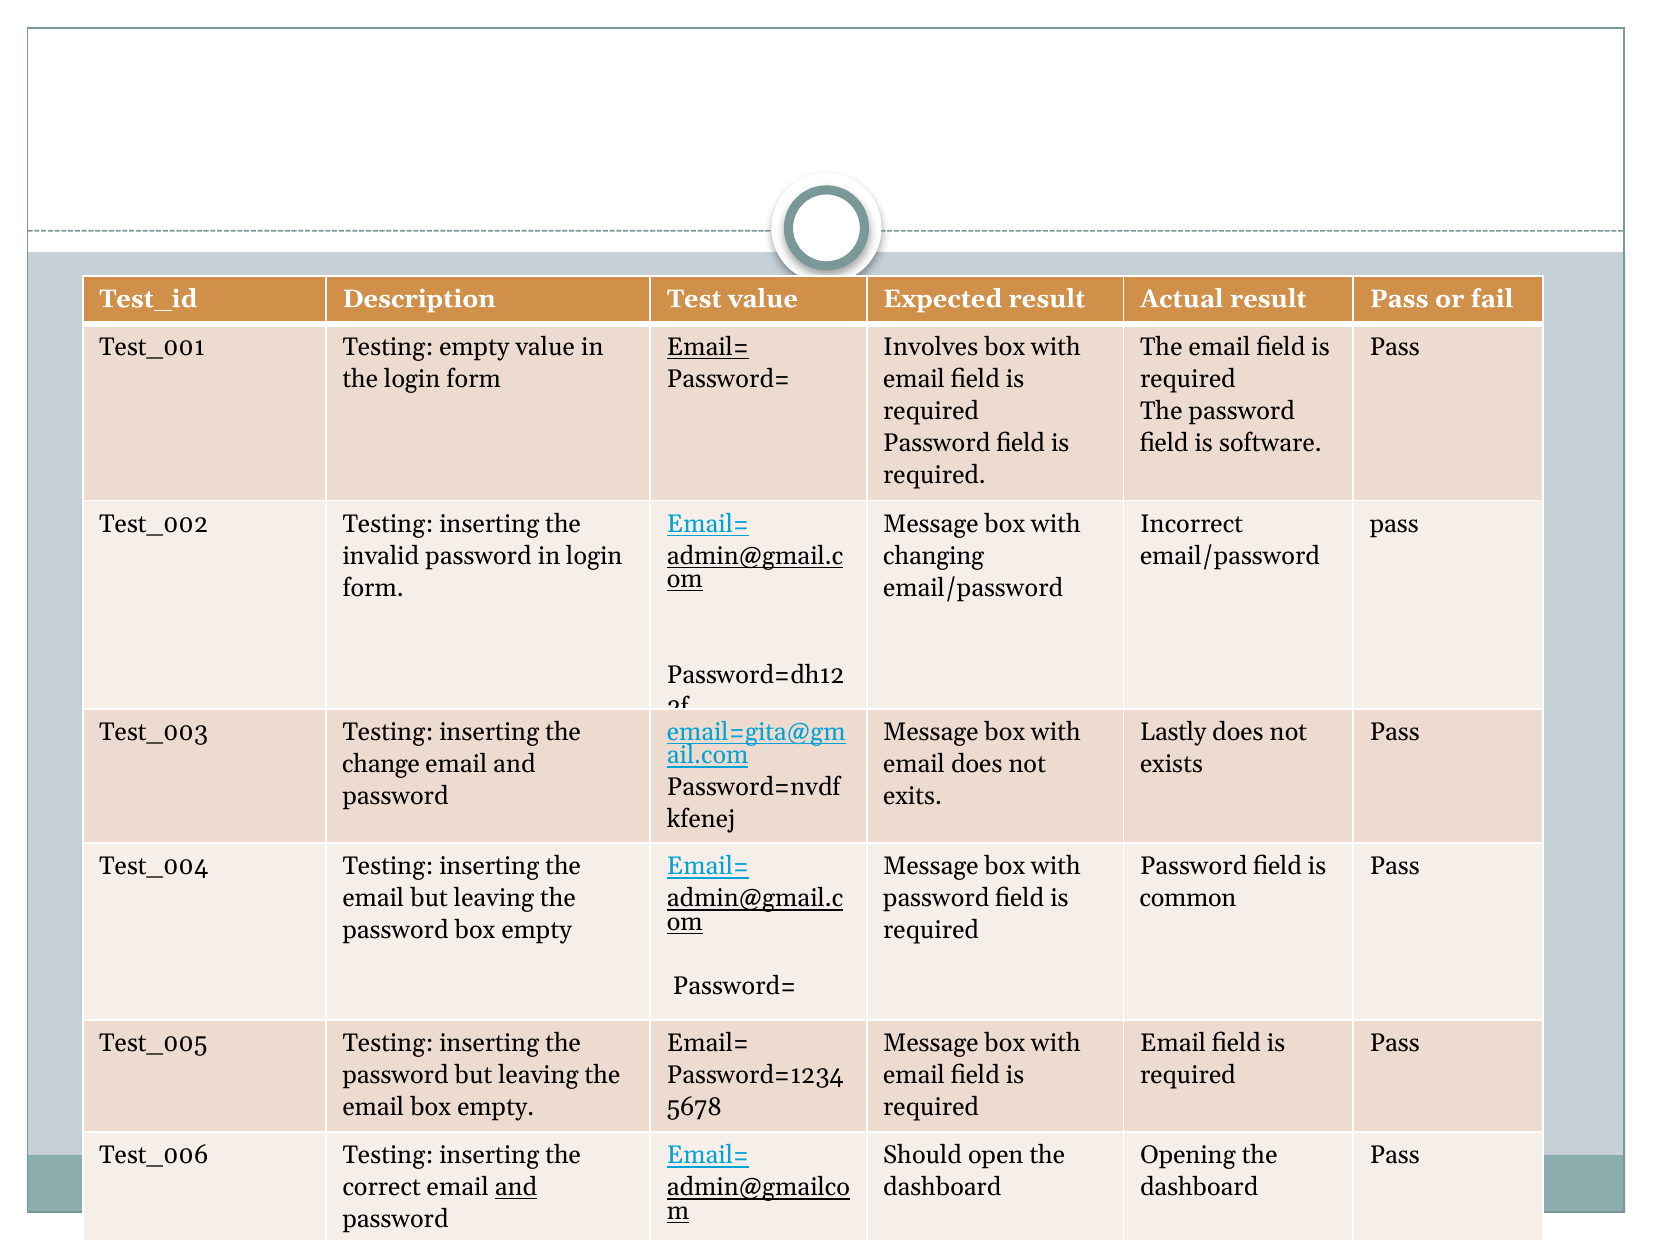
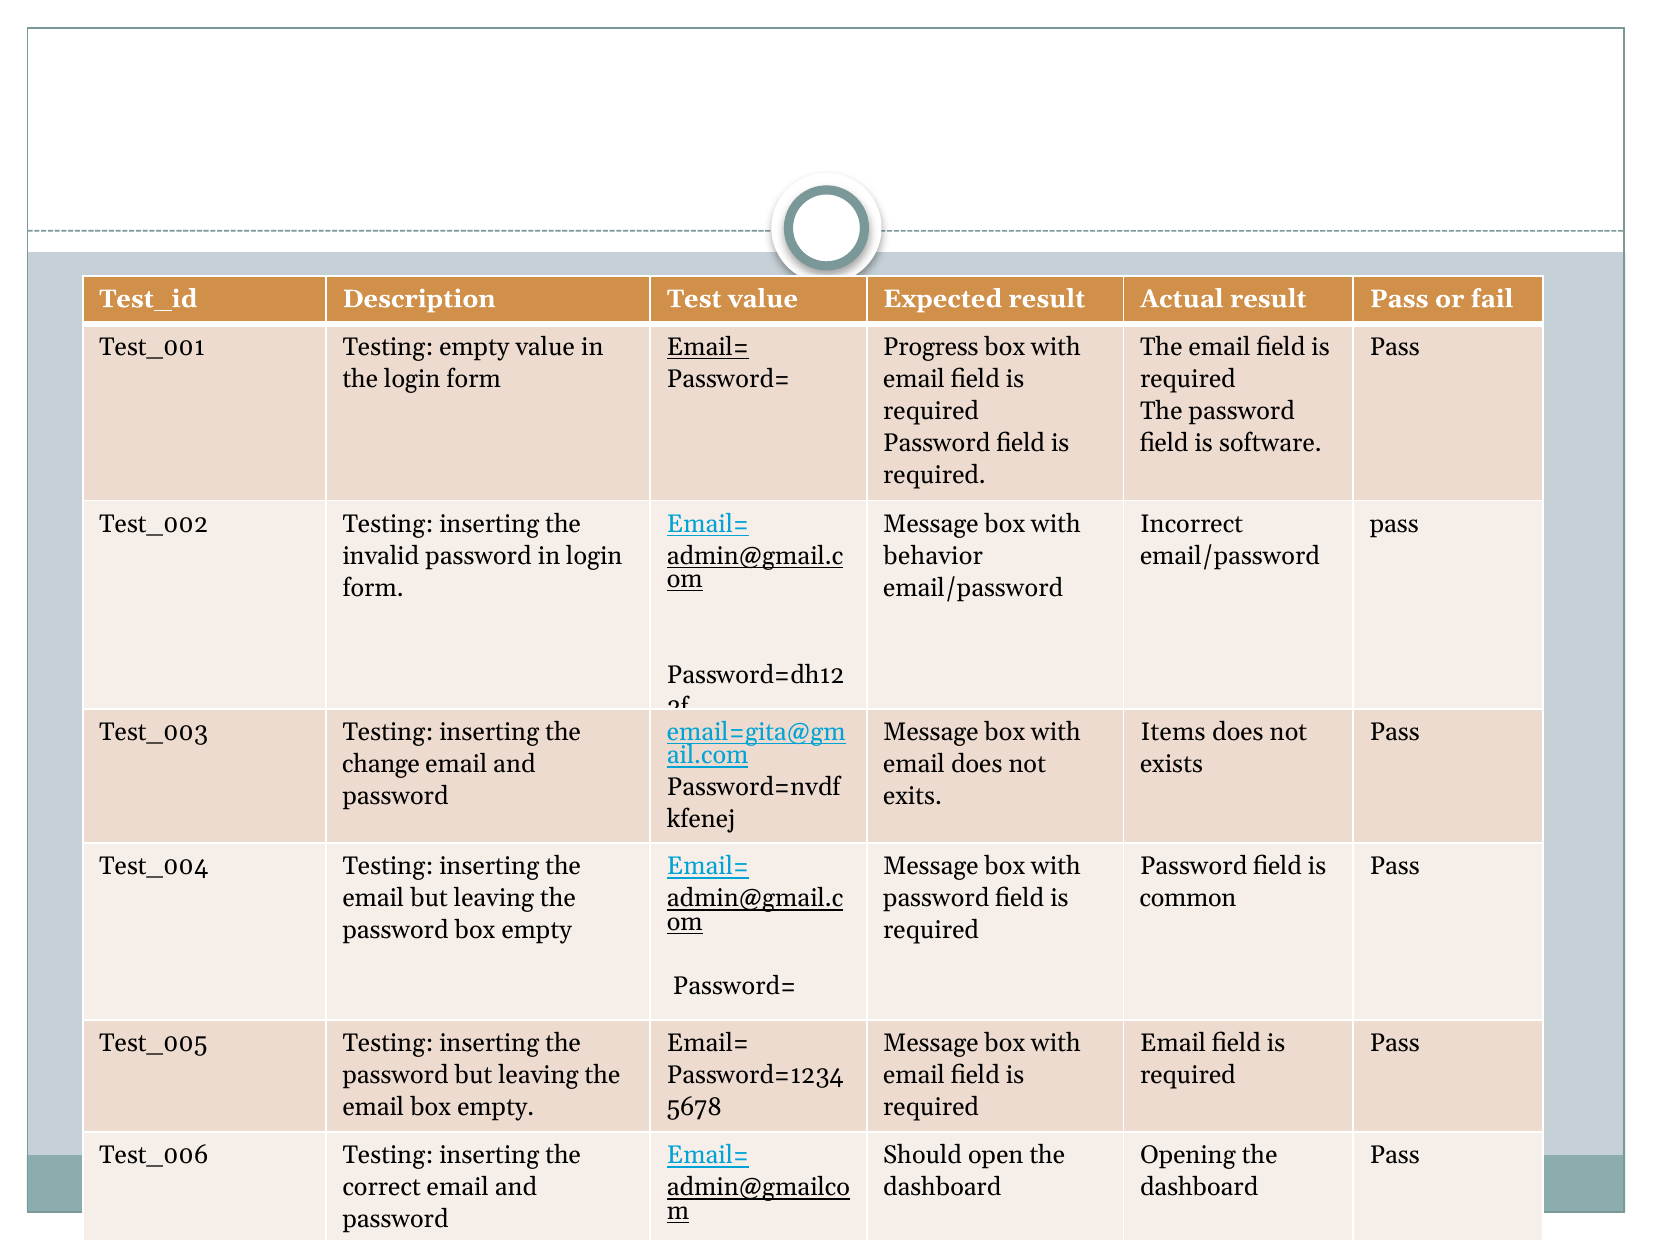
Involves: Involves -> Progress
changing: changing -> behavior
Lastly: Lastly -> Items
and at (516, 1187) underline: present -> none
